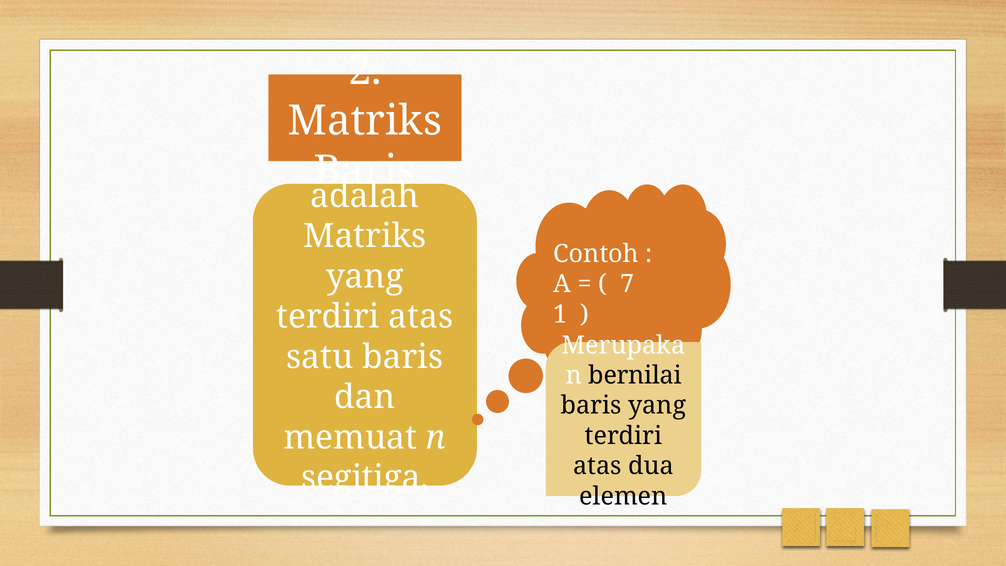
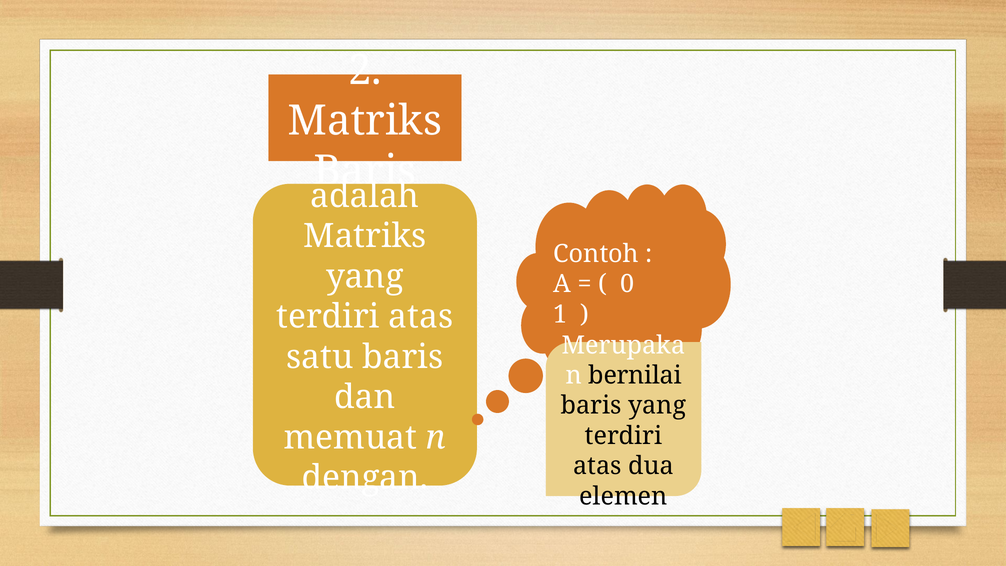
7: 7 -> 0
segitiga: segitiga -> dengan
